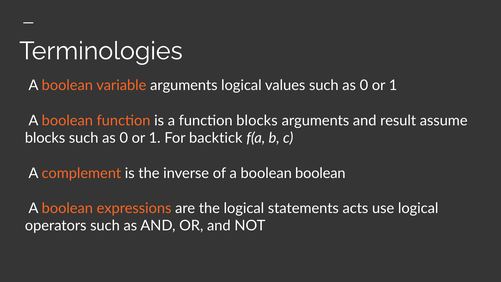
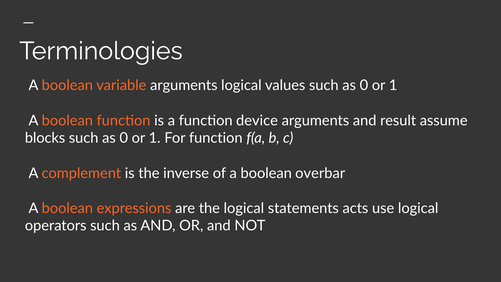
function blocks: blocks -> device
For backtick: backtick -> function
boolean boolean: boolean -> overbar
